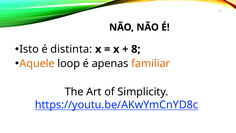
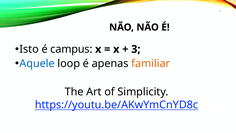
distinta: distinta -> campus
8: 8 -> 3
Aquele colour: orange -> blue
